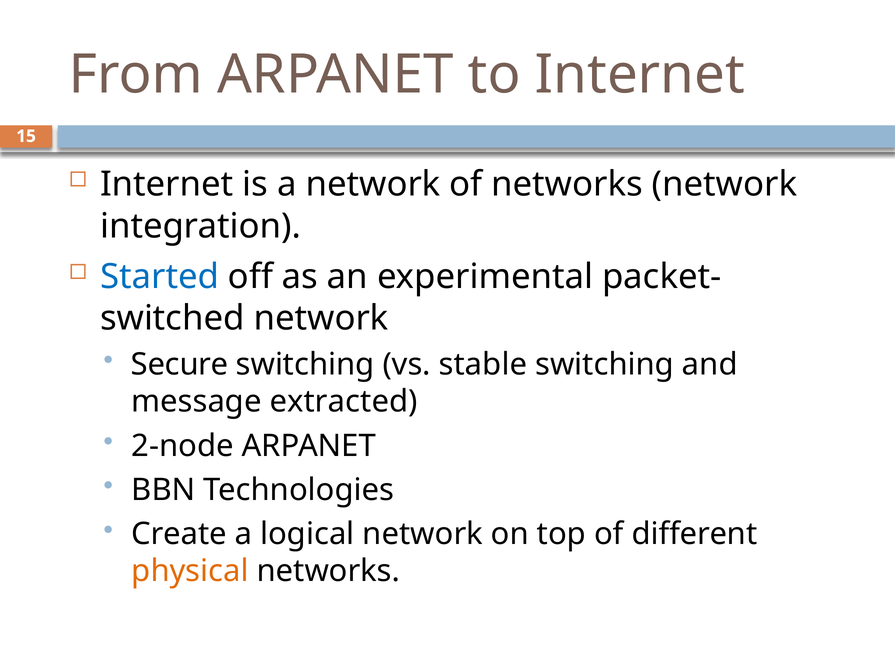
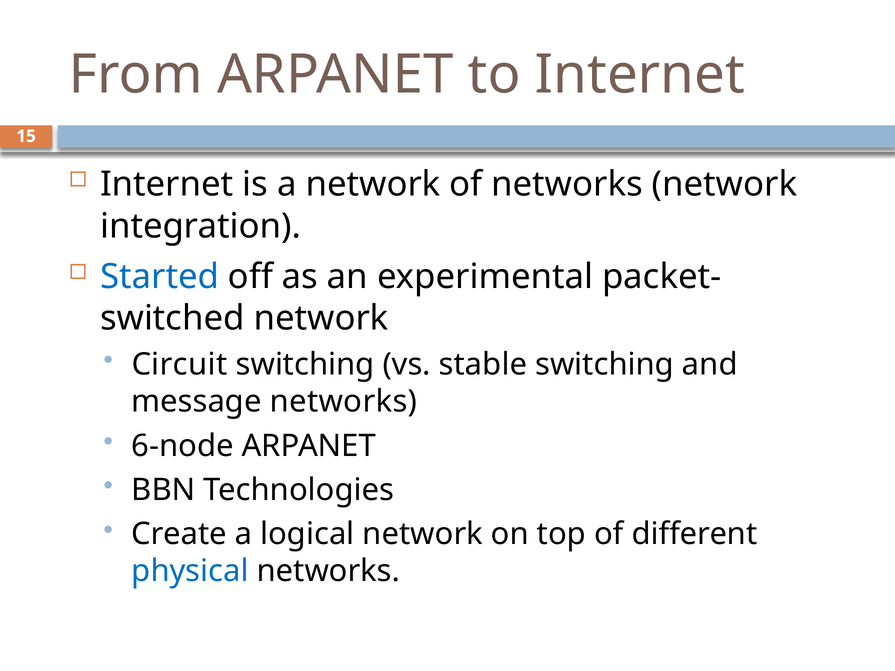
Secure: Secure -> Circuit
message extracted: extracted -> networks
2-node: 2-node -> 6-node
physical colour: orange -> blue
